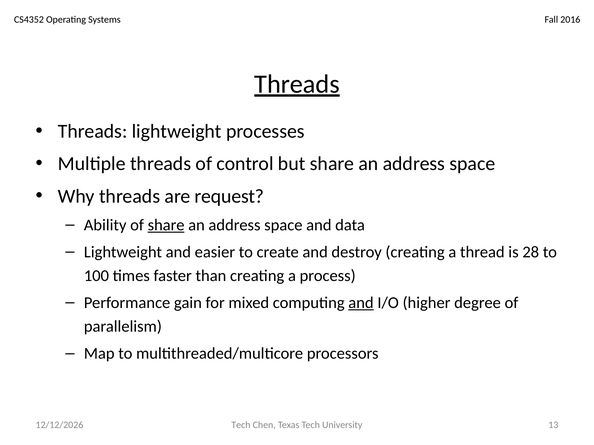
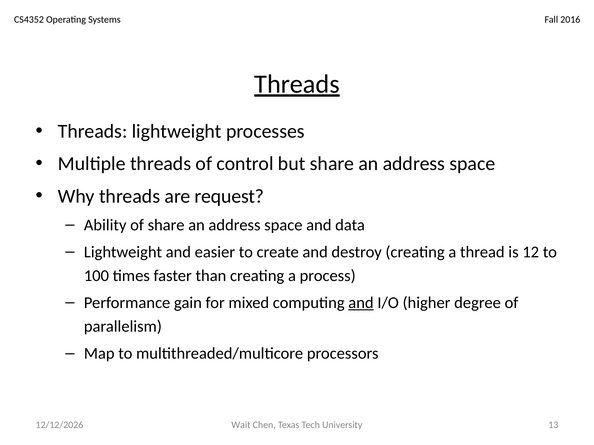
share at (166, 225) underline: present -> none
28: 28 -> 12
Tech at (241, 425): Tech -> Wait
